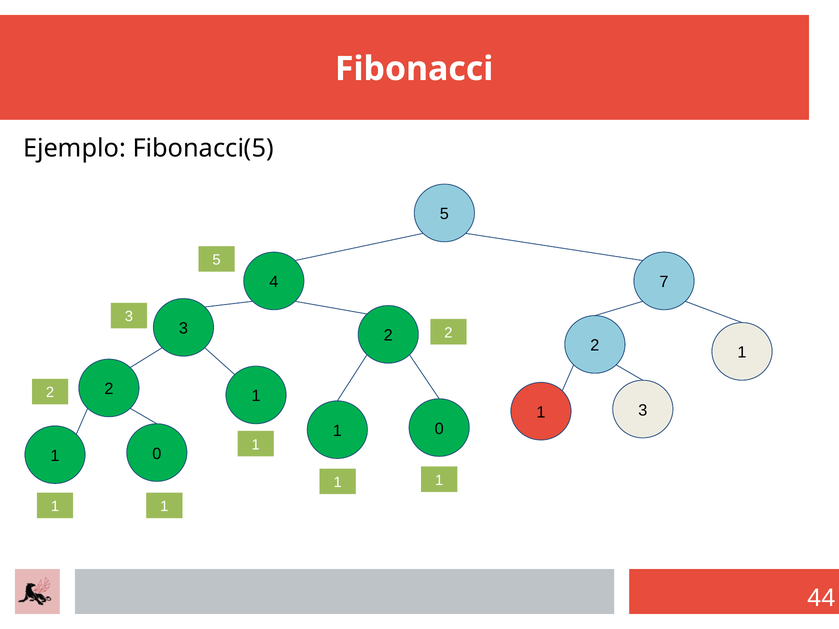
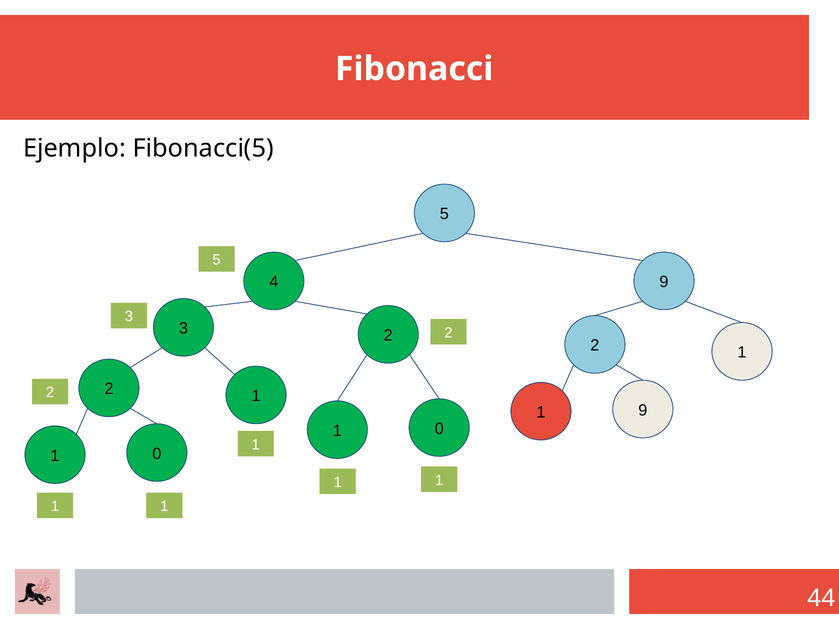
4 7: 7 -> 9
3 at (643, 410): 3 -> 9
